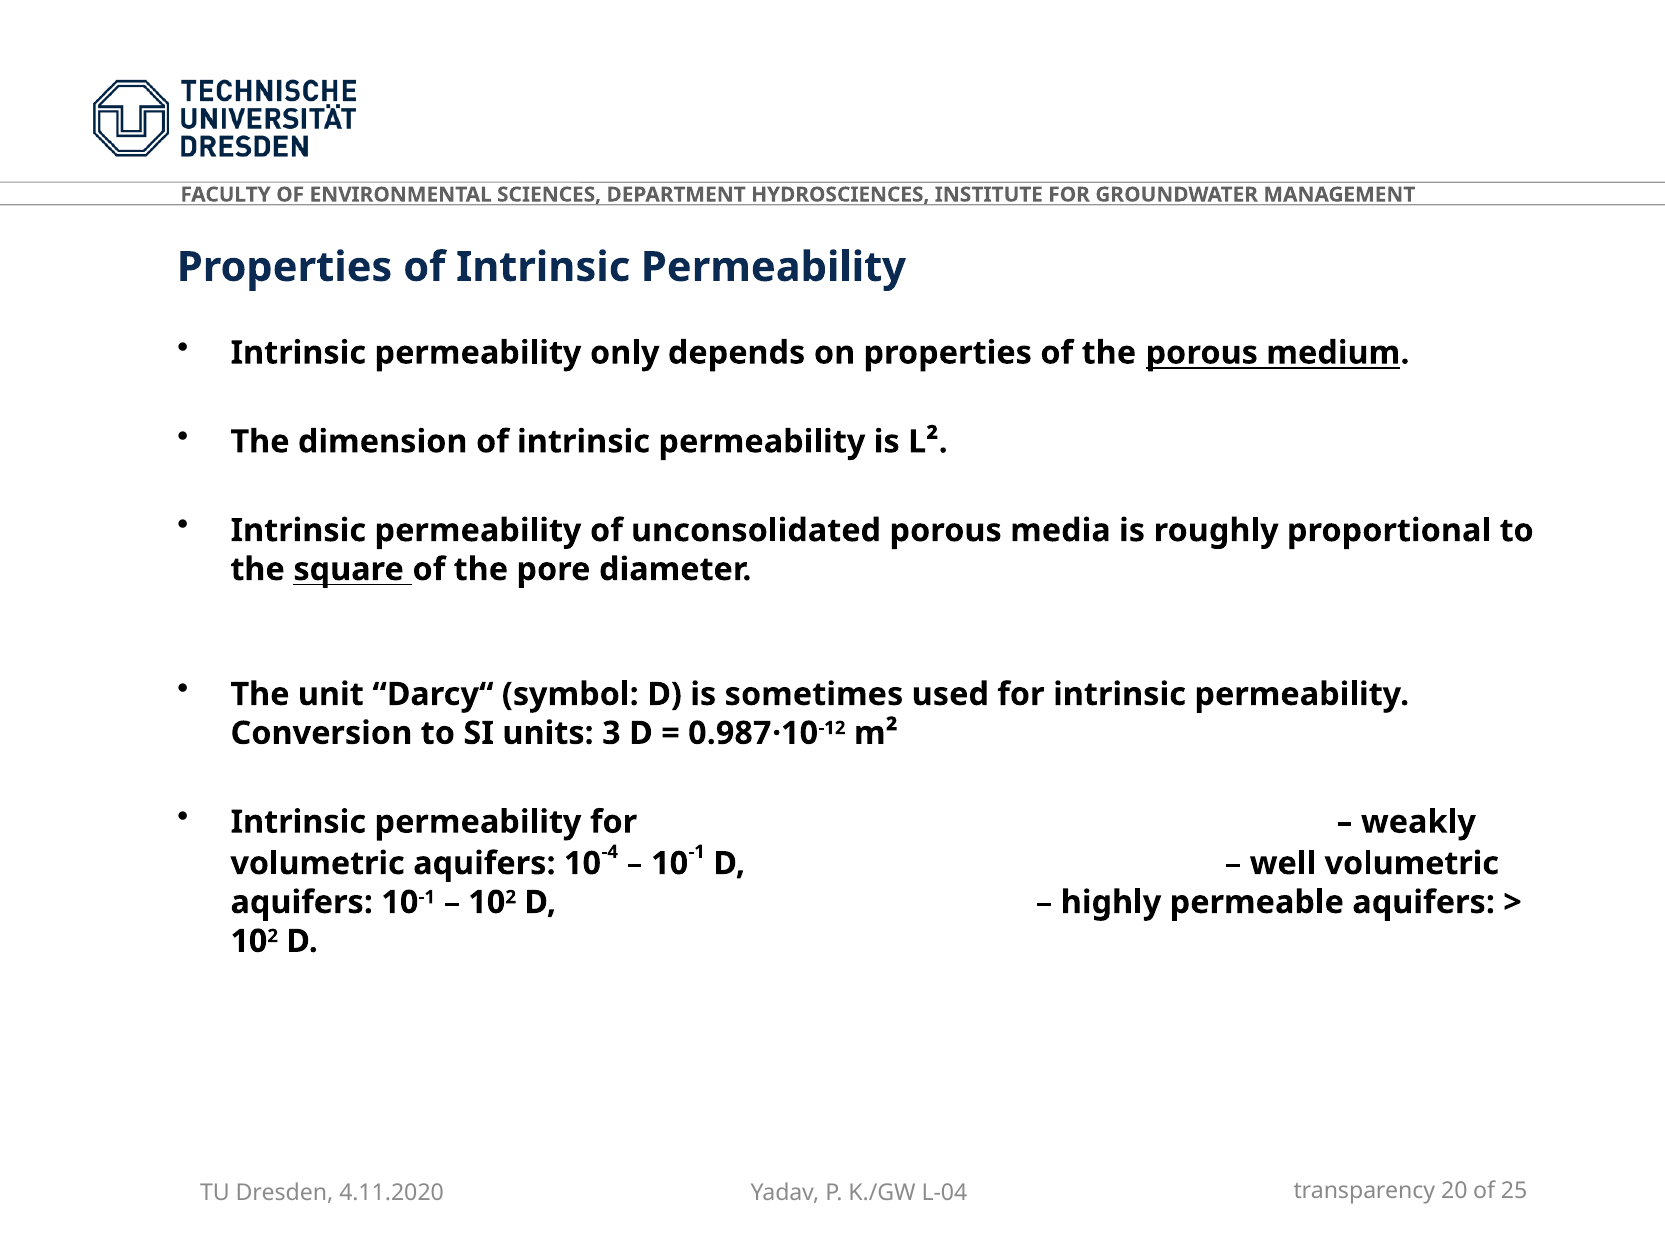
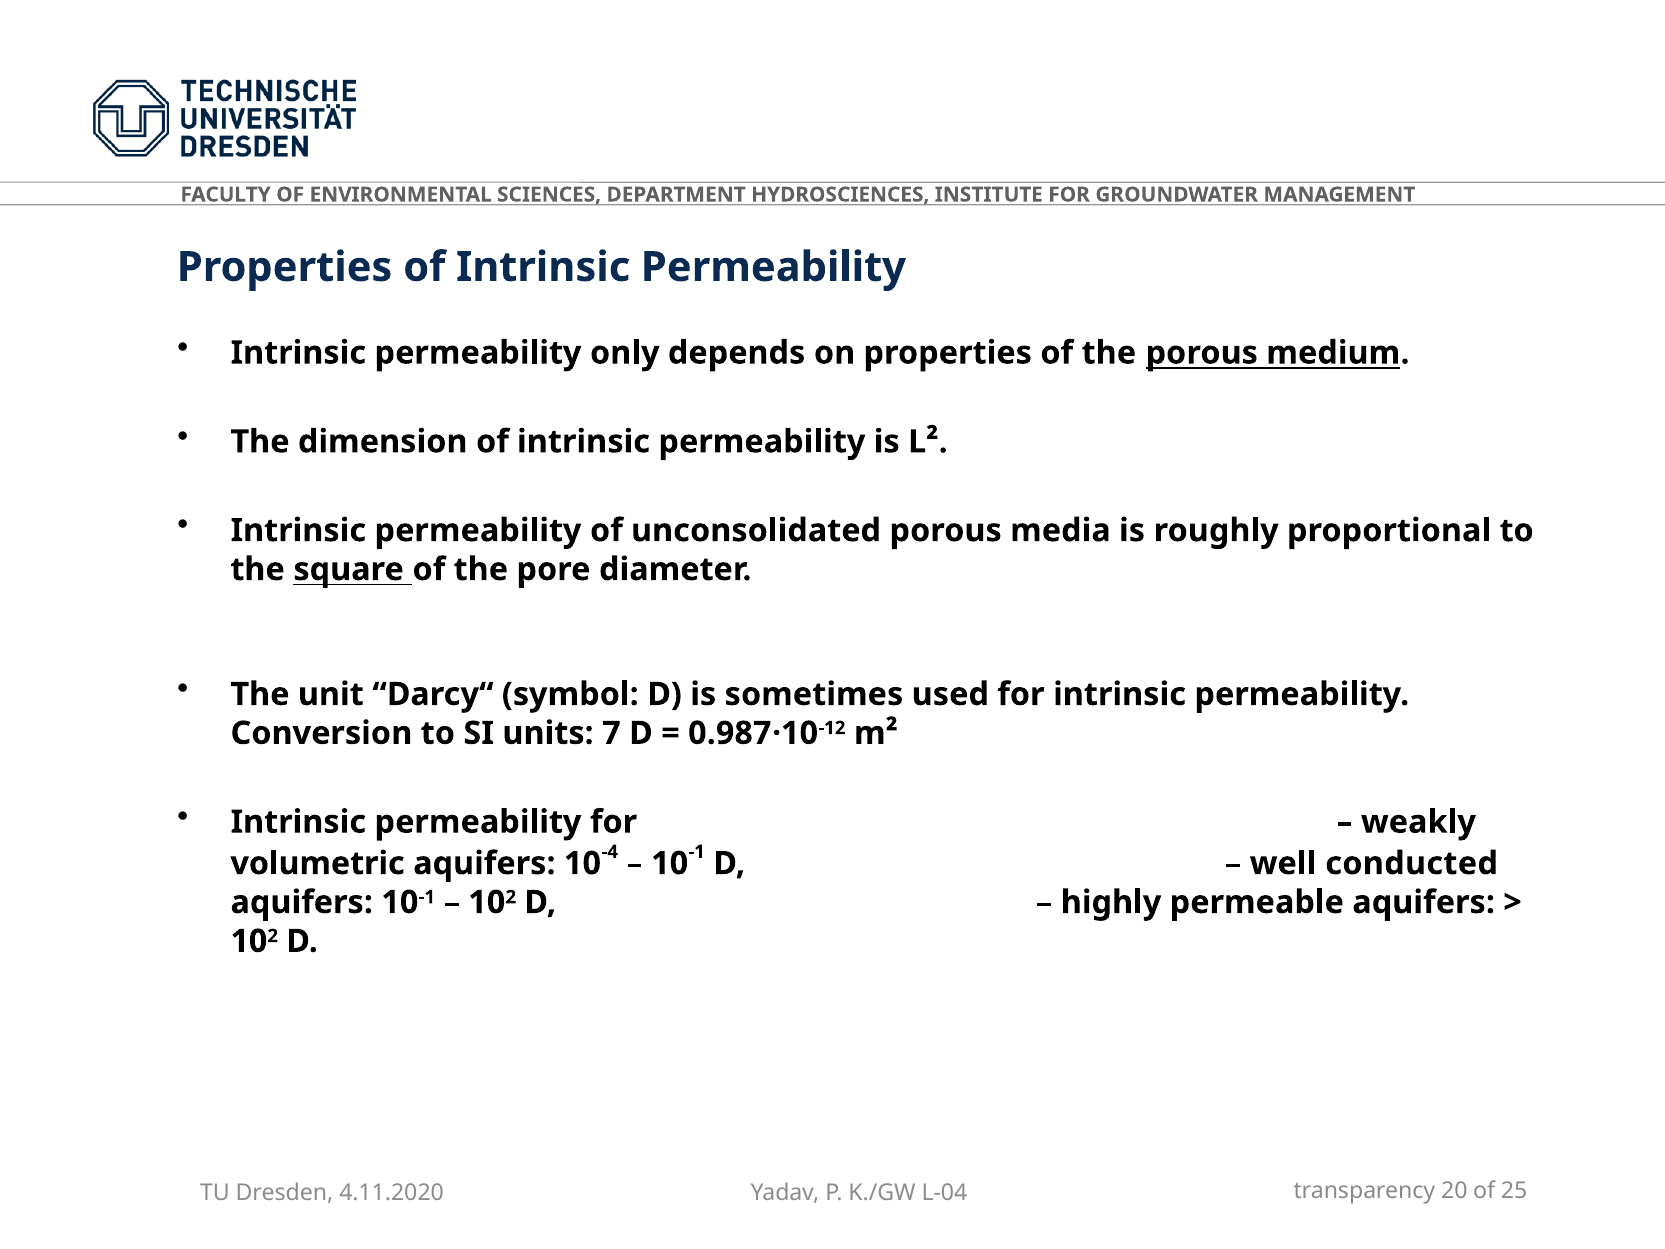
3: 3 -> 7
well volumetric: volumetric -> conducted
